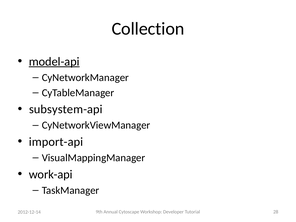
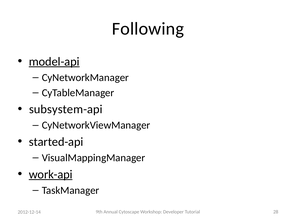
Collection: Collection -> Following
import-api: import-api -> started-api
work-api underline: none -> present
